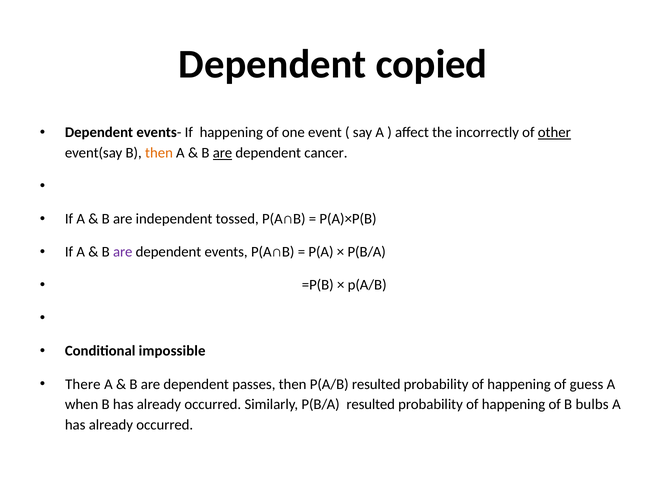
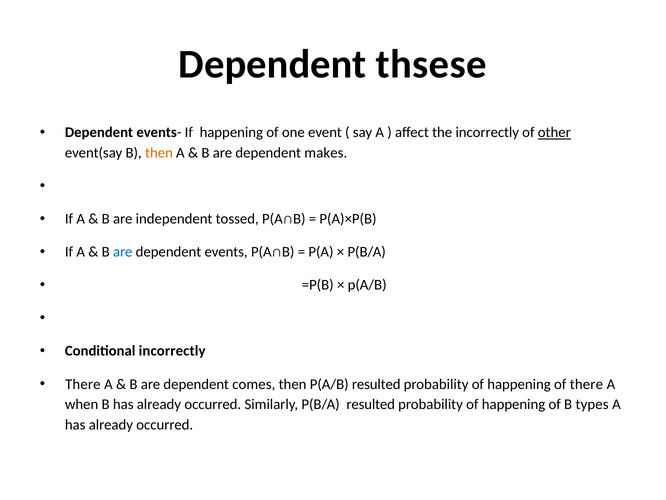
copied: copied -> thsese
are at (223, 153) underline: present -> none
cancer: cancer -> makes
are at (123, 252) colour: purple -> blue
Conditional impossible: impossible -> incorrectly
passes: passes -> comes
of guess: guess -> there
bulbs: bulbs -> types
